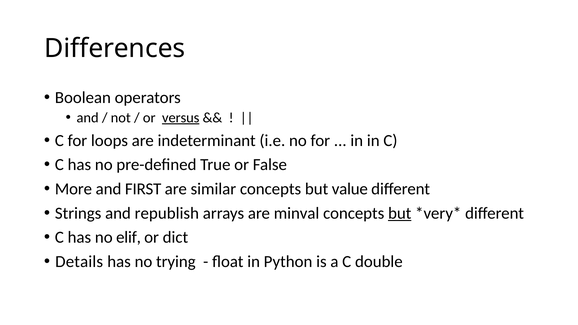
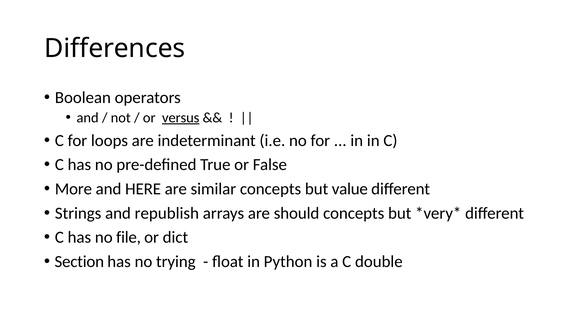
FIRST: FIRST -> HERE
minval: minval -> should
but at (400, 213) underline: present -> none
elif: elif -> file
Details: Details -> Section
